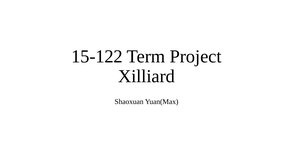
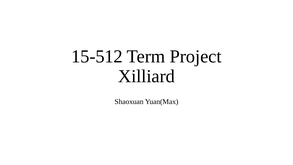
15-122: 15-122 -> 15-512
